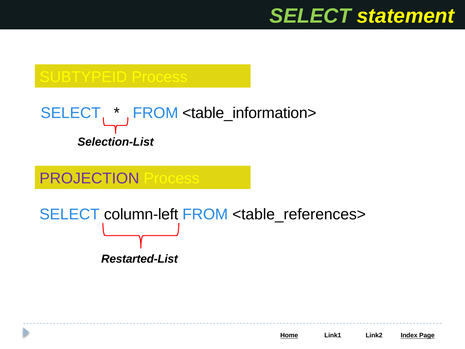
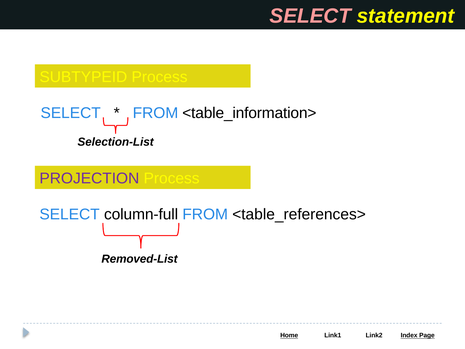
SELECT at (310, 16) colour: light green -> pink
column-left: column-left -> column-full
Restarted-List: Restarted-List -> Removed-List
